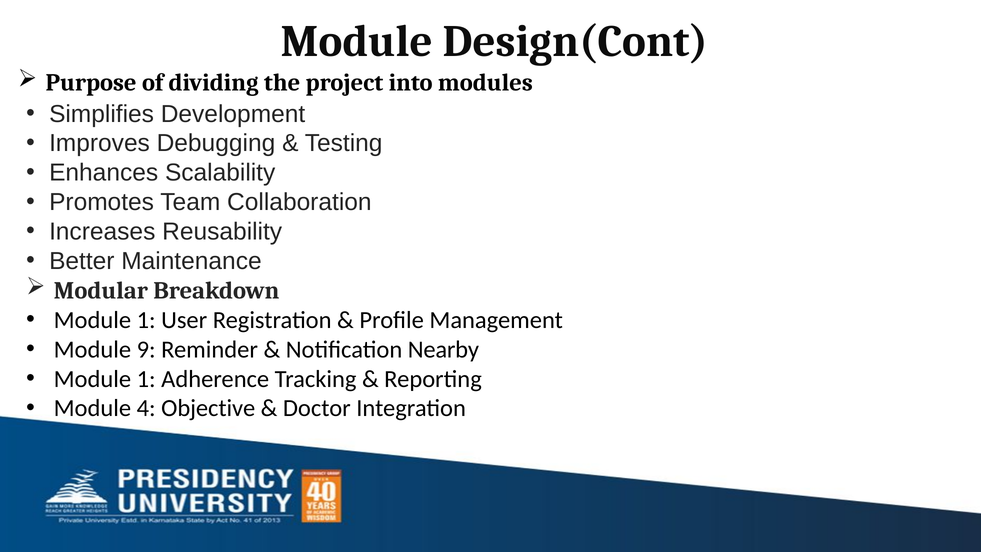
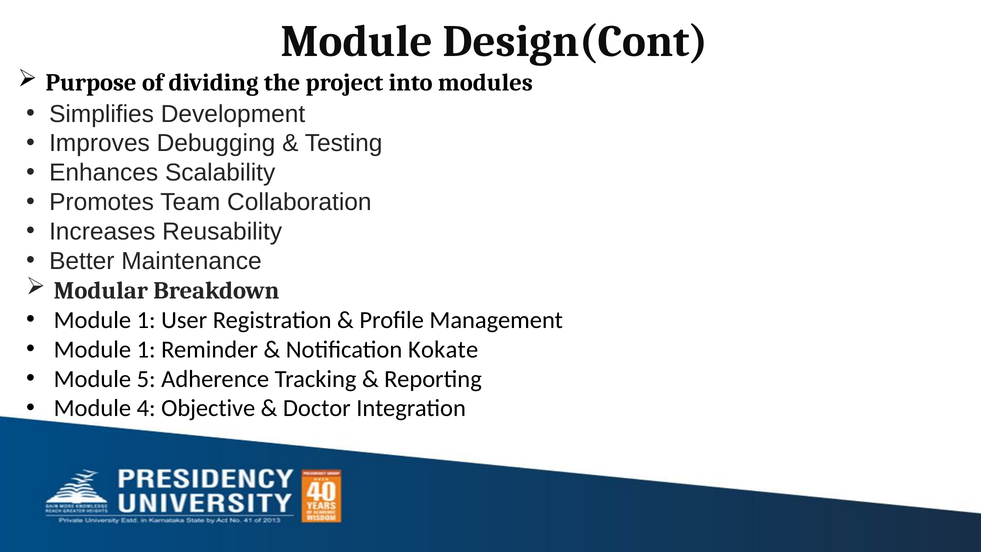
9 at (146, 349): 9 -> 1
Nearby: Nearby -> Kokate
1 at (146, 379): 1 -> 5
